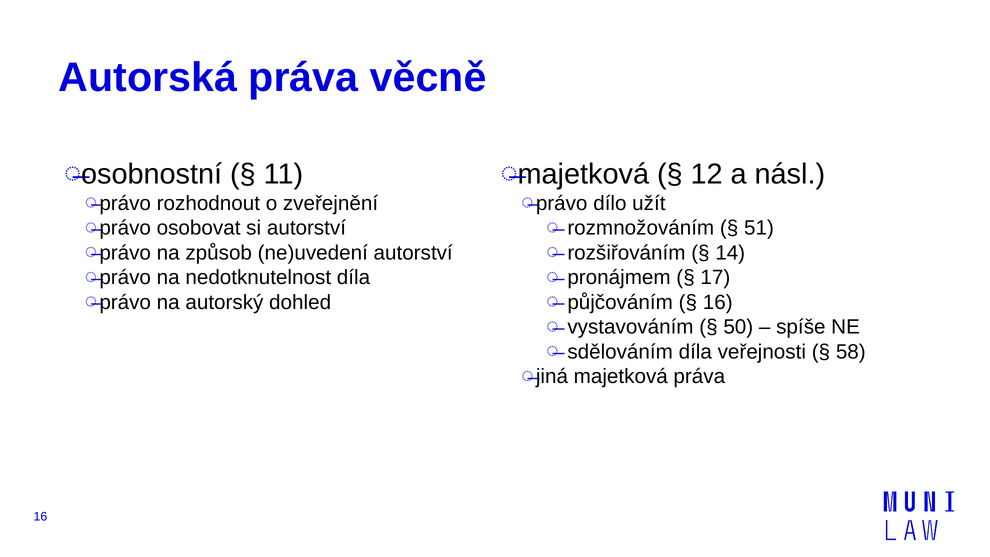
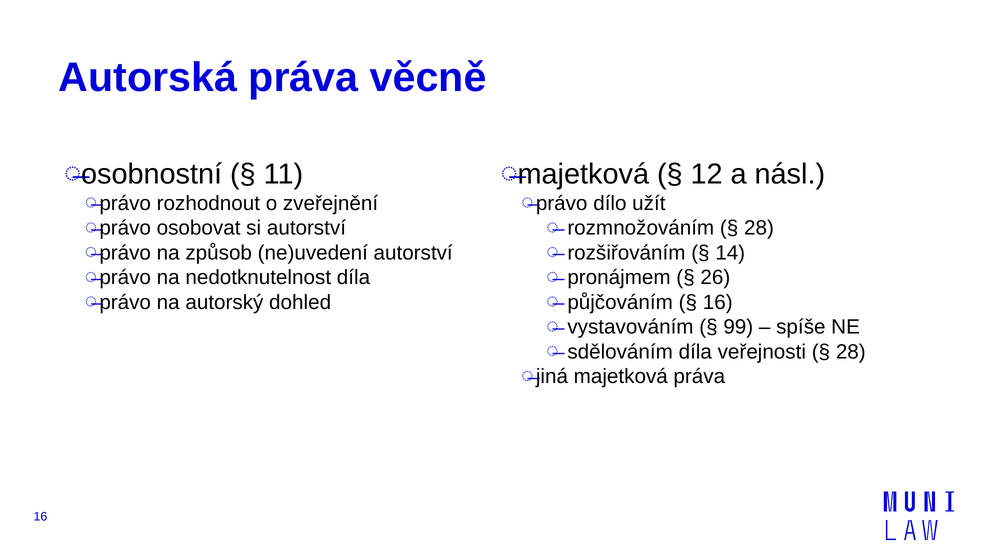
51 at (759, 228): 51 -> 28
17: 17 -> 26
50: 50 -> 99
58 at (851, 352): 58 -> 28
